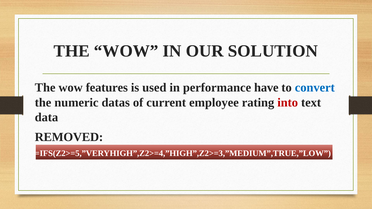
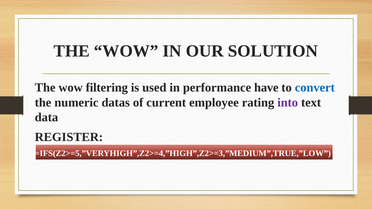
features: features -> filtering
into colour: red -> purple
REMOVED: REMOVED -> REGISTER
